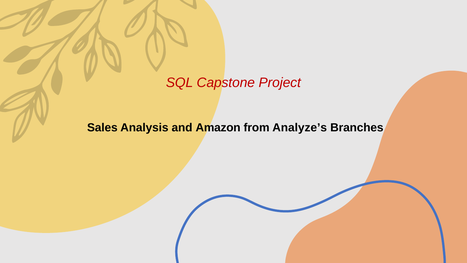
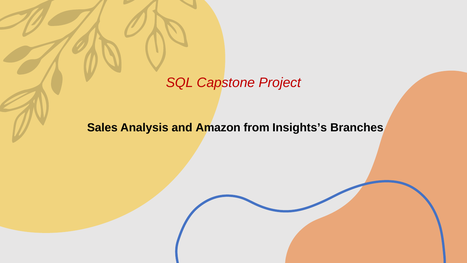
Analyze’s: Analyze’s -> Insights’s
